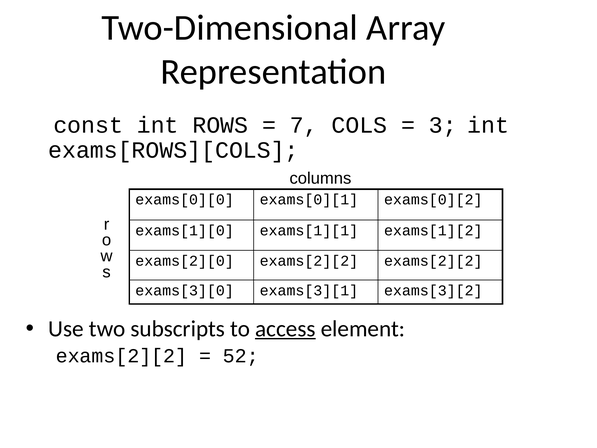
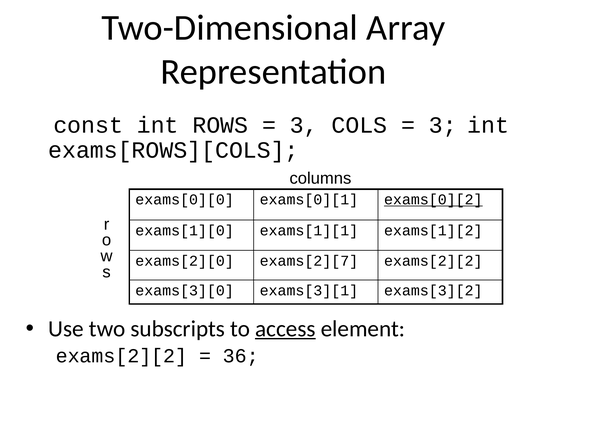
7 at (304, 125): 7 -> 3
exams[0][2 underline: none -> present
exams[2][0 exams[2][2: exams[2][2 -> exams[2][7
52: 52 -> 36
